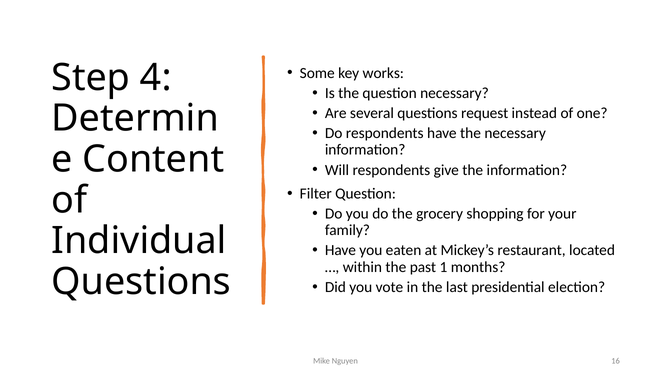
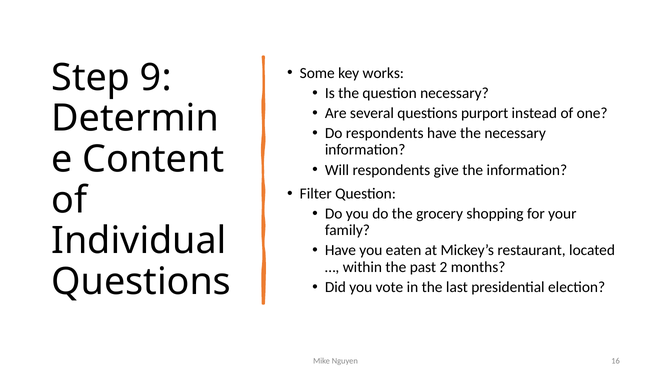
4: 4 -> 9
request: request -> purport
1: 1 -> 2
